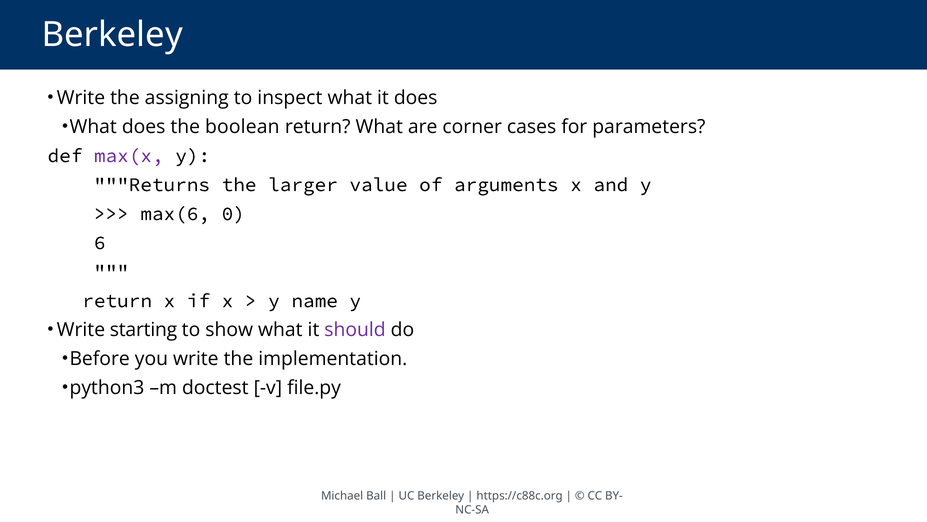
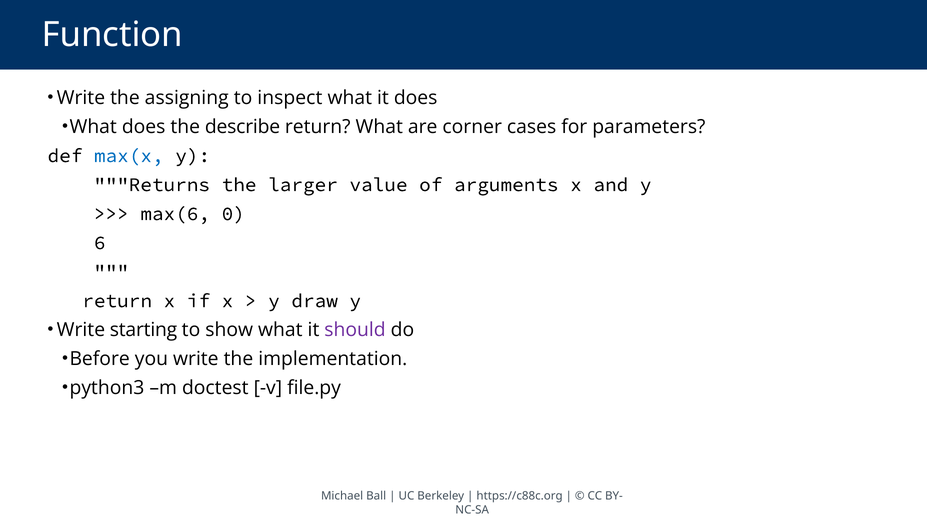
Berkeley at (112, 35): Berkeley -> Function
boolean: boolean -> describe
max(x colour: purple -> blue
name: name -> draw
